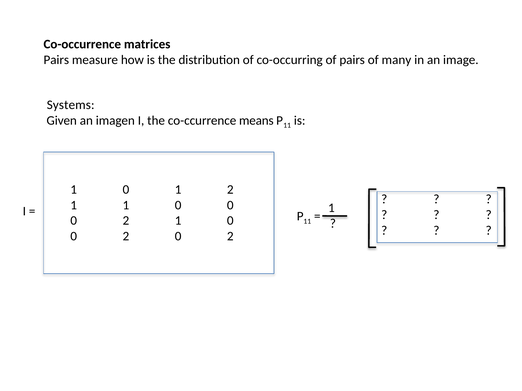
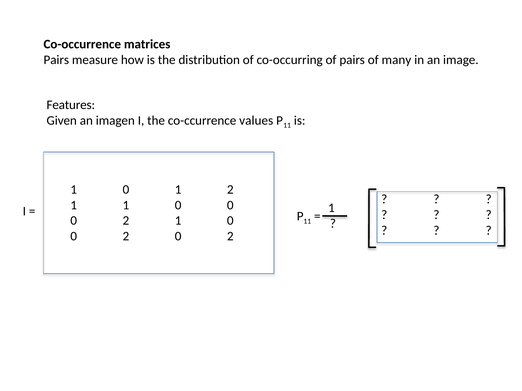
Systems: Systems -> Features
means: means -> values
